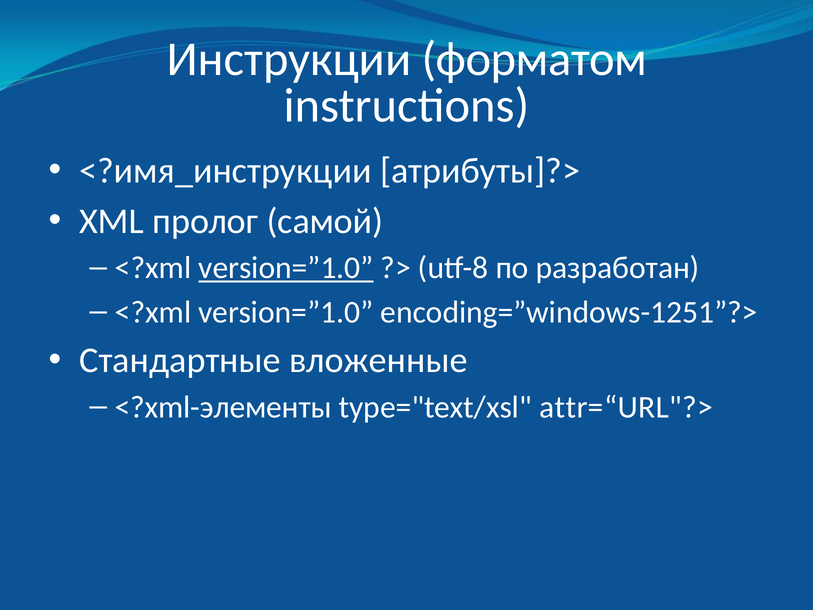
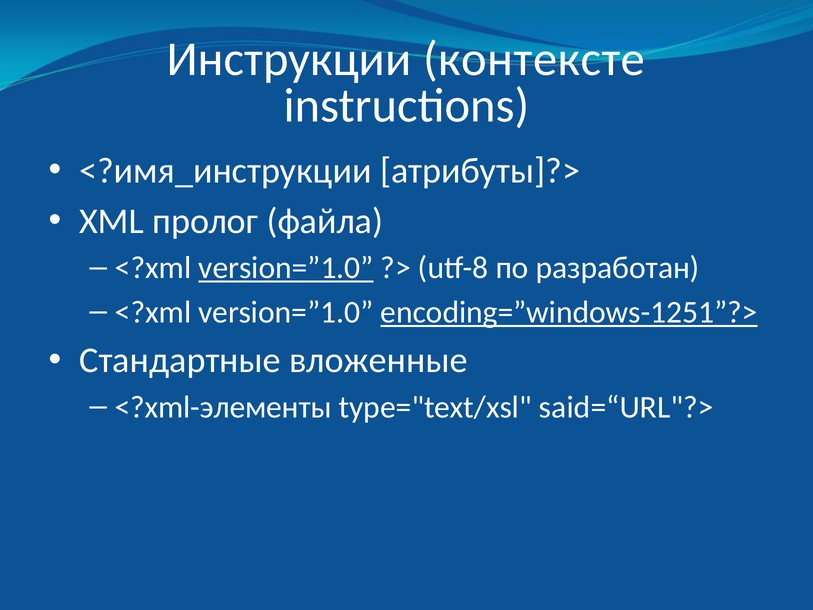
форматом: форматом -> контексте
самой: самой -> файла
encoding=”windows-1251”?> underline: none -> present
attr=“URL"?>: attr=“URL"?> -> said=“URL"?>
